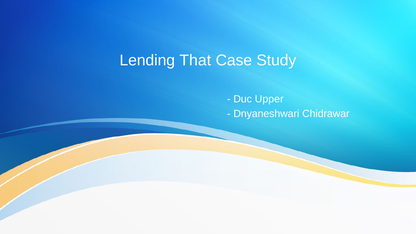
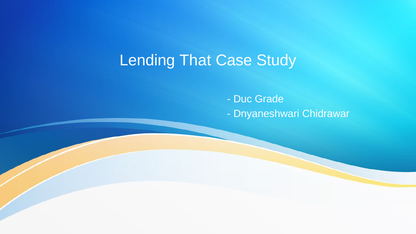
Upper: Upper -> Grade
